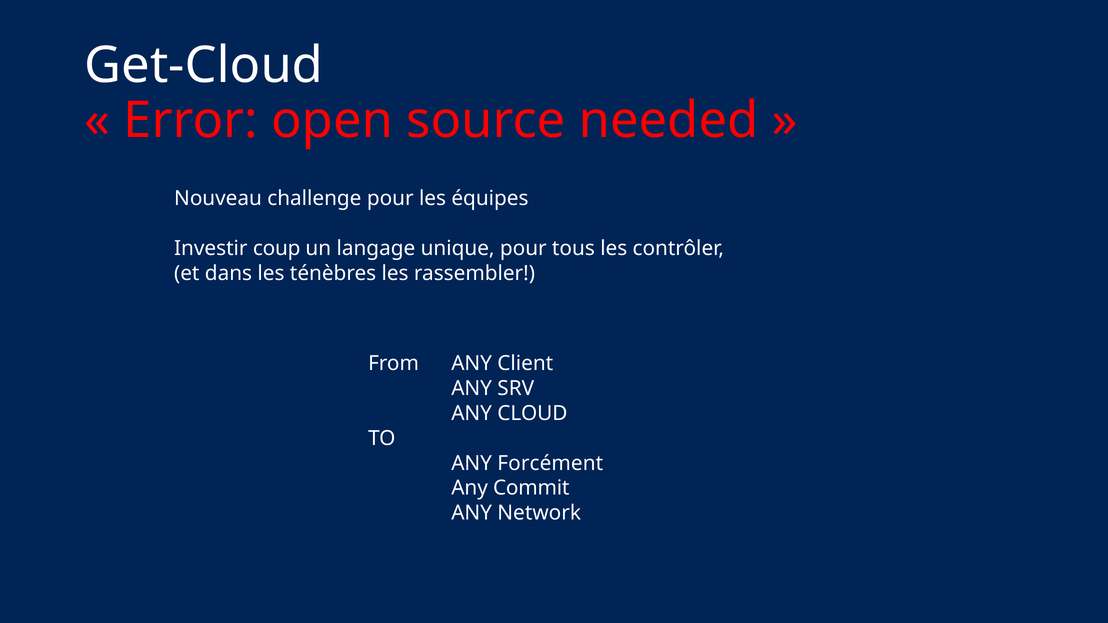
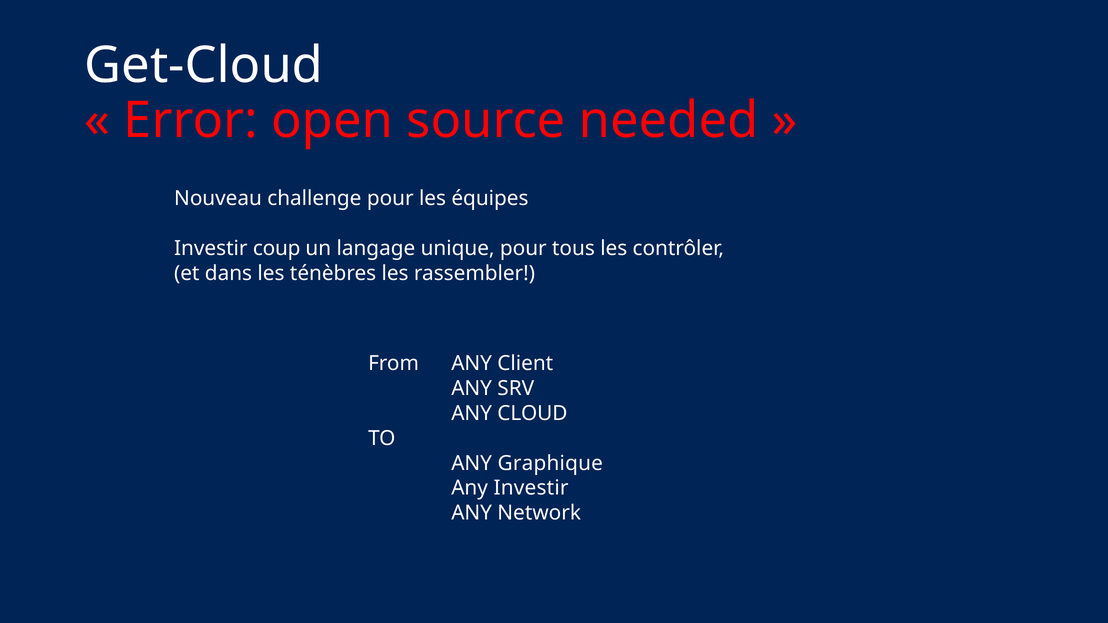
Forcément: Forcément -> Graphique
Any Commit: Commit -> Investir
